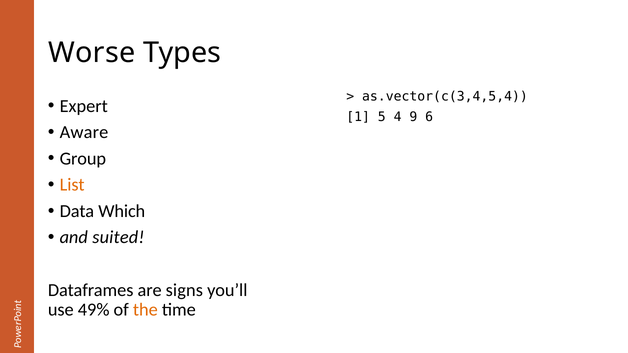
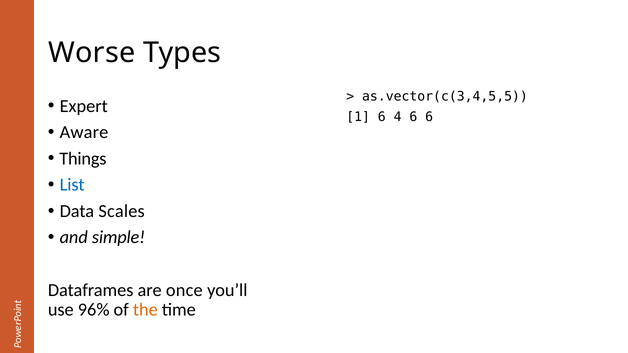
as.vector(c(3,4,5,4: as.vector(c(3,4,5,4 -> as.vector(c(3,4,5,5
1 5: 5 -> 6
4 9: 9 -> 6
Group: Group -> Things
List colour: orange -> blue
Which: Which -> Scales
suited: suited -> simple
signs: signs -> once
49%: 49% -> 96%
